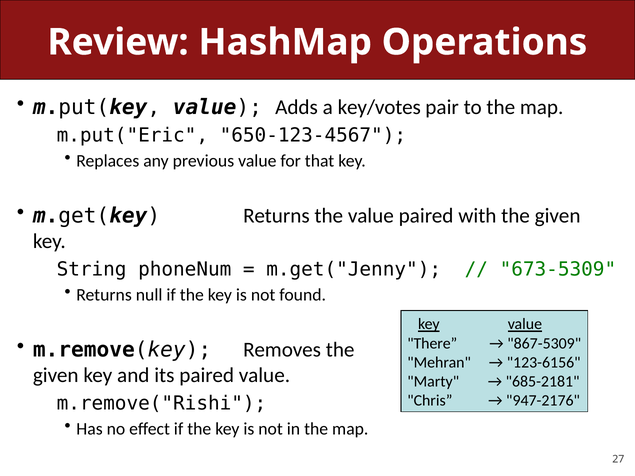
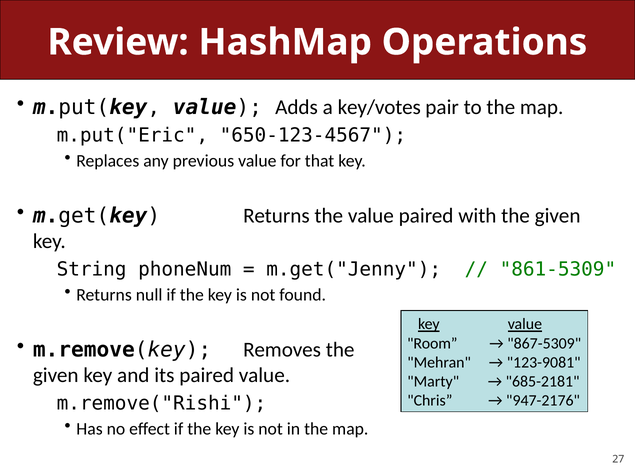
673-5309: 673-5309 -> 861-5309
There: There -> Room
123-6156: 123-6156 -> 123-9081
